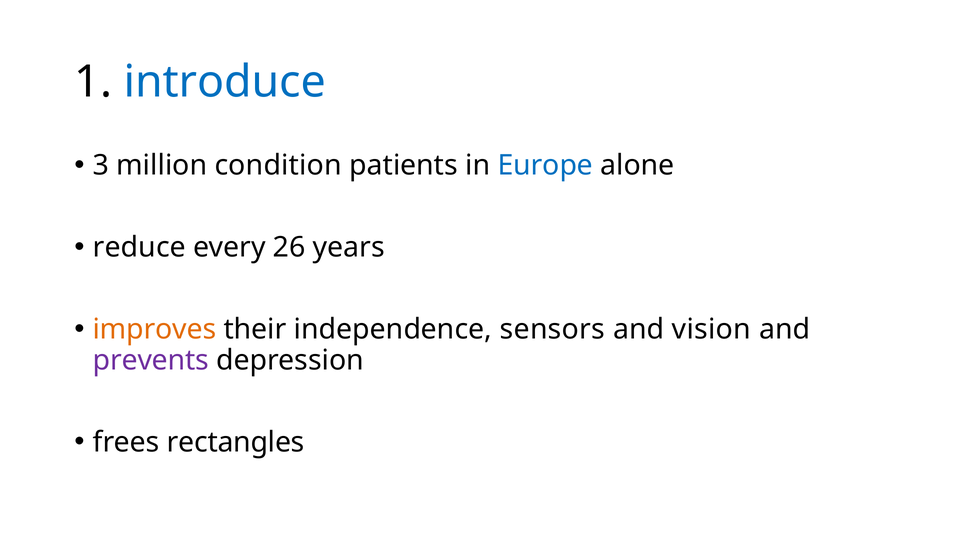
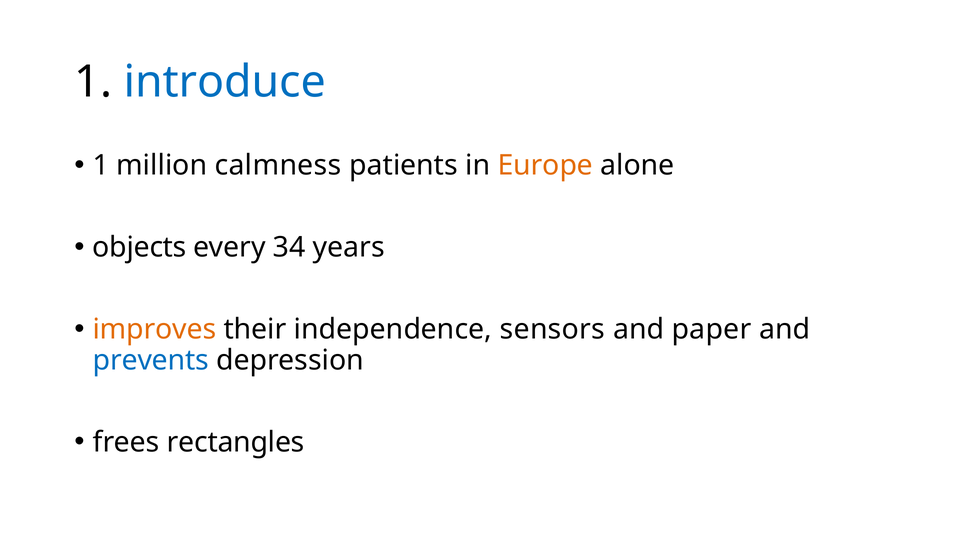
3 at (101, 165): 3 -> 1
condition: condition -> calmness
Europe colour: blue -> orange
reduce: reduce -> objects
26: 26 -> 34
vision: vision -> paper
prevents colour: purple -> blue
